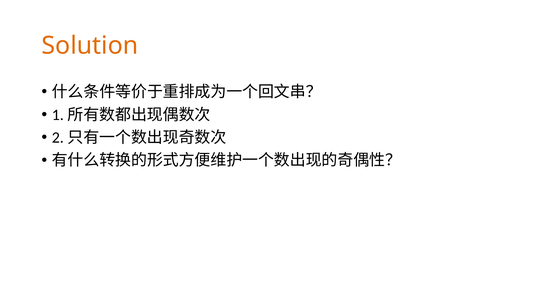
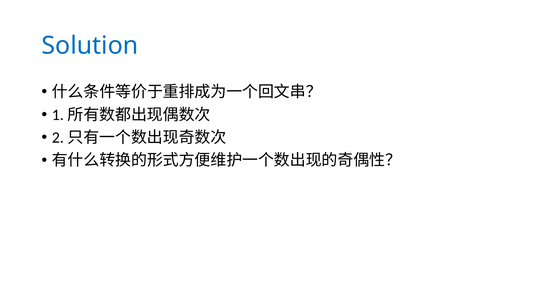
Solution colour: orange -> blue
